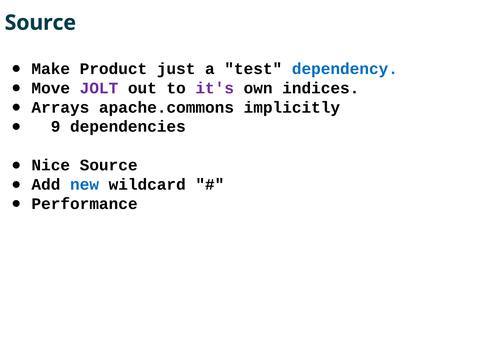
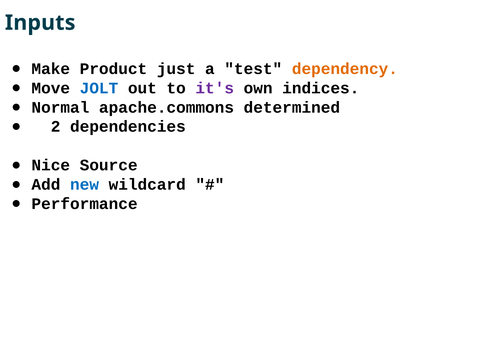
Source at (40, 23): Source -> Inputs
dependency colour: blue -> orange
JOLT colour: purple -> blue
Arrays: Arrays -> Normal
implicitly: implicitly -> determined
9: 9 -> 2
